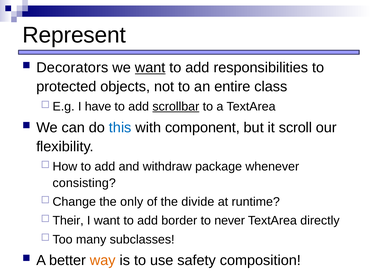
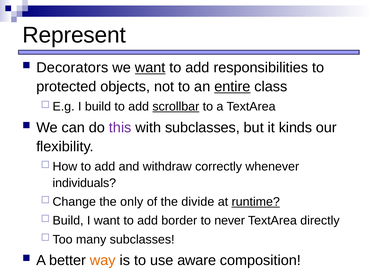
entire underline: none -> present
I have: have -> build
this colour: blue -> purple
with component: component -> subclasses
scroll: scroll -> kinds
package: package -> correctly
consisting: consisting -> individuals
runtime underline: none -> present
Their at (68, 221): Their -> Build
safety: safety -> aware
